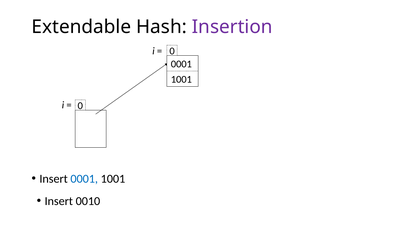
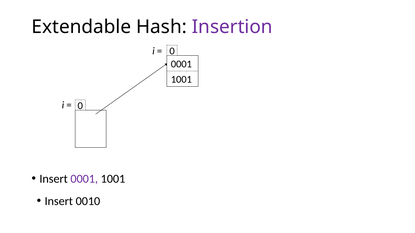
0001 at (84, 179) colour: blue -> purple
